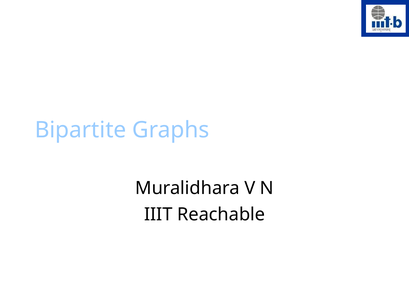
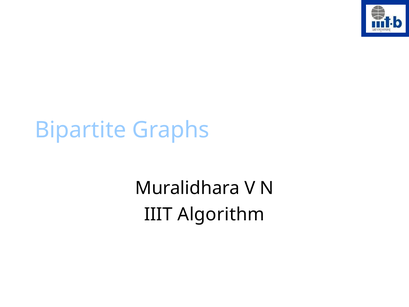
Reachable: Reachable -> Algorithm
